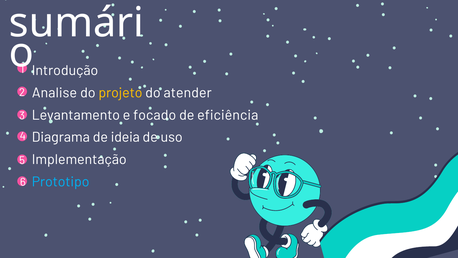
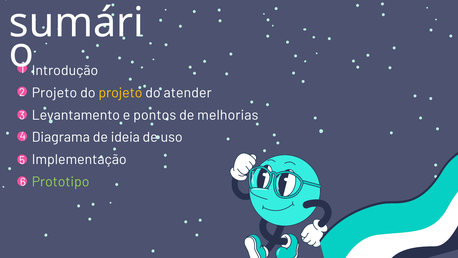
Analise at (54, 93): Analise -> Projeto
focado: focado -> pontos
eficiência: eficiência -> melhorias
Prototipo colour: light blue -> light green
